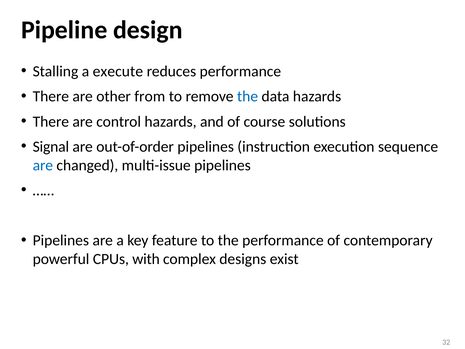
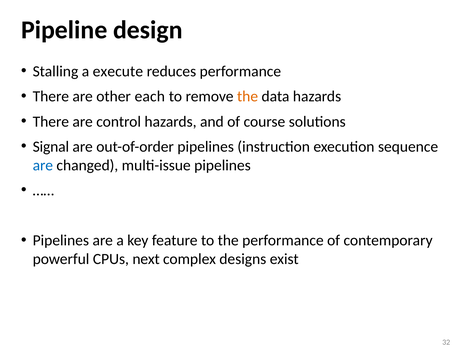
from: from -> each
the at (248, 96) colour: blue -> orange
with: with -> next
